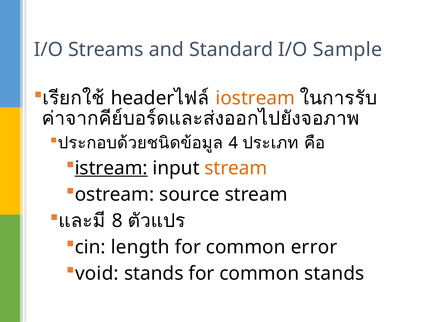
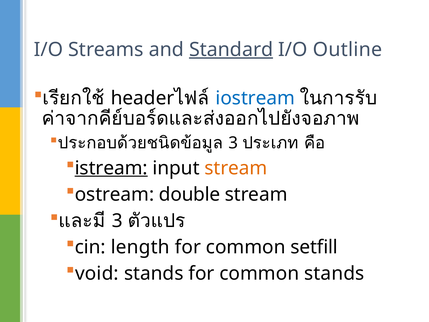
Standard underline: none -> present
Sample: Sample -> Outline
iostream colour: orange -> blue
4 at (233, 143): 4 -> 3
source: source -> double
8 at (117, 221): 8 -> 3
error: error -> setfill
